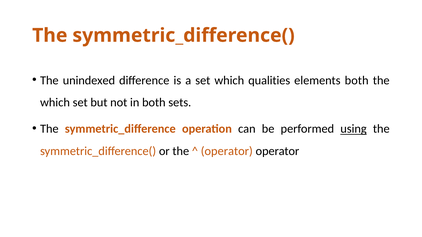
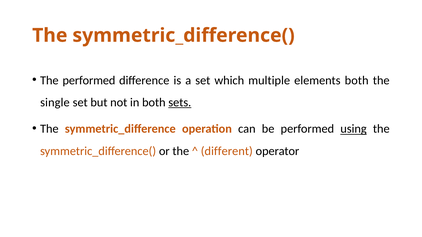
The unindexed: unindexed -> performed
qualities: qualities -> multiple
which at (55, 103): which -> single
sets underline: none -> present
operator at (227, 151): operator -> different
